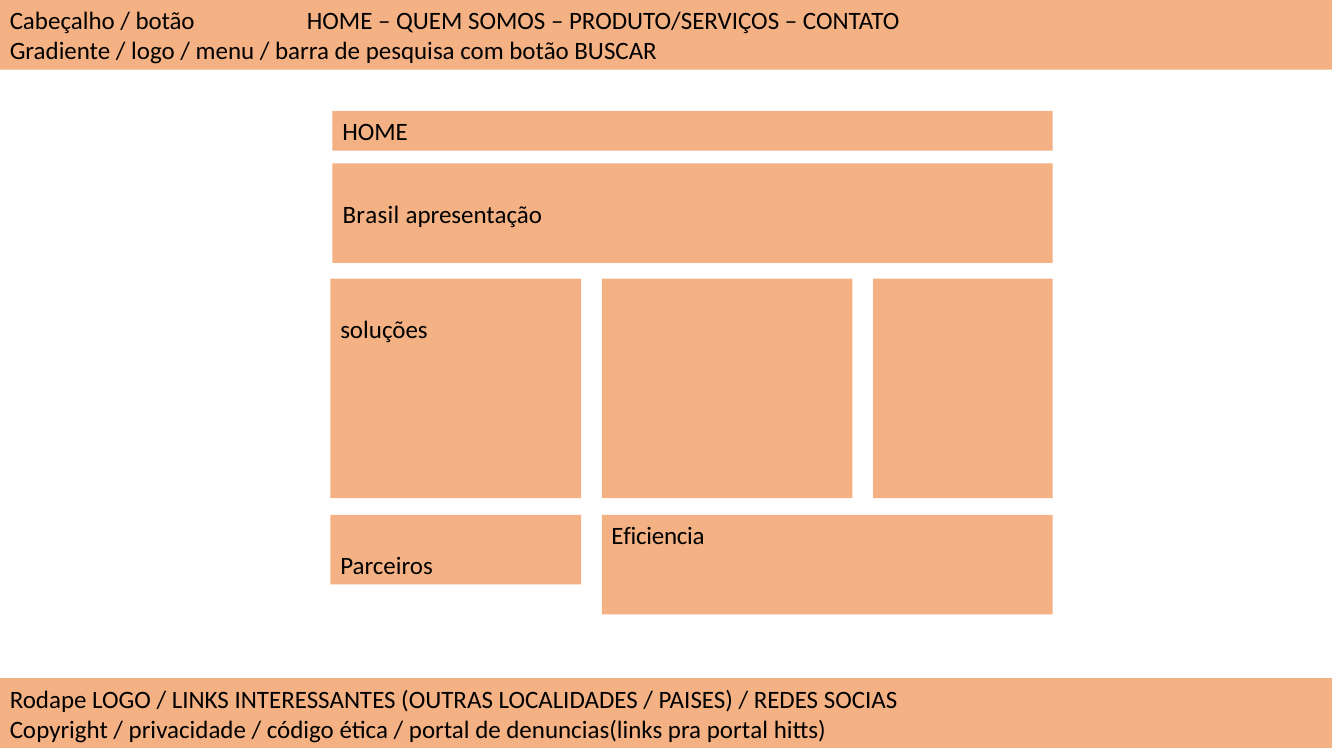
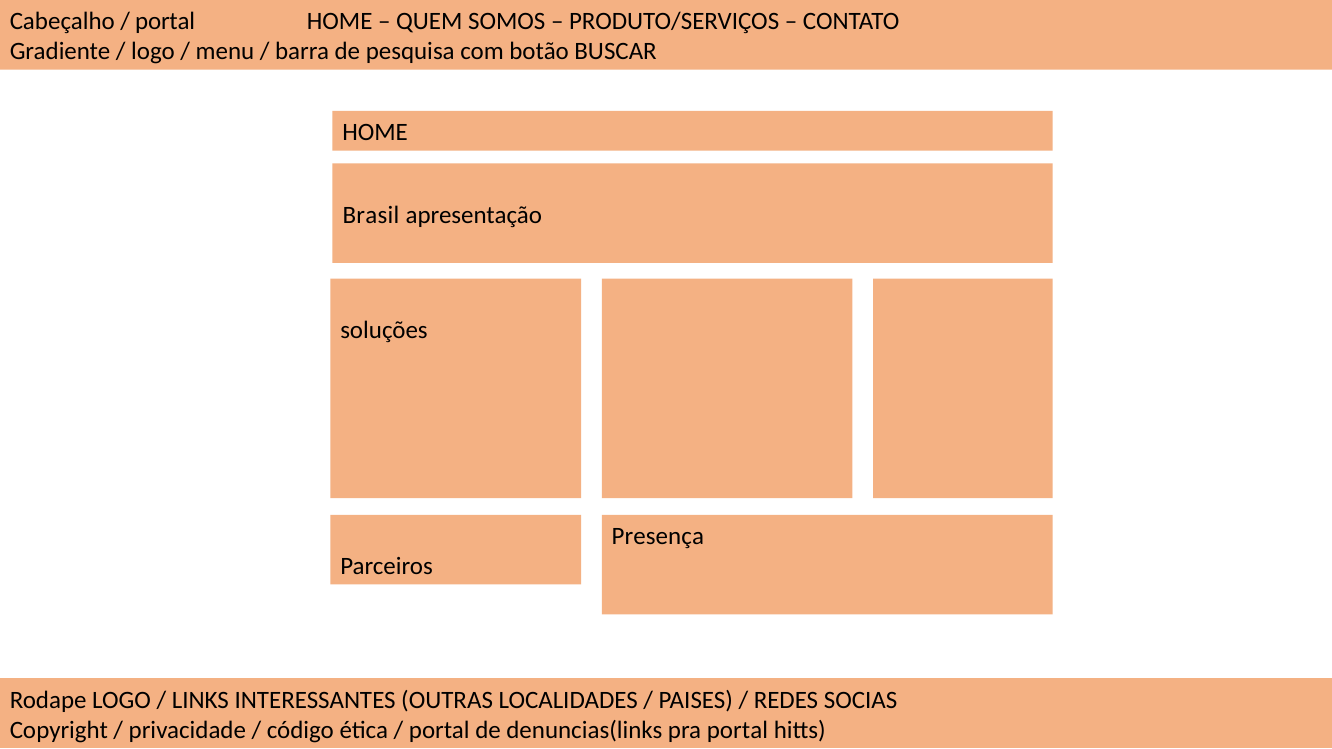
botão at (165, 22): botão -> portal
Eficiencia: Eficiencia -> Presença
